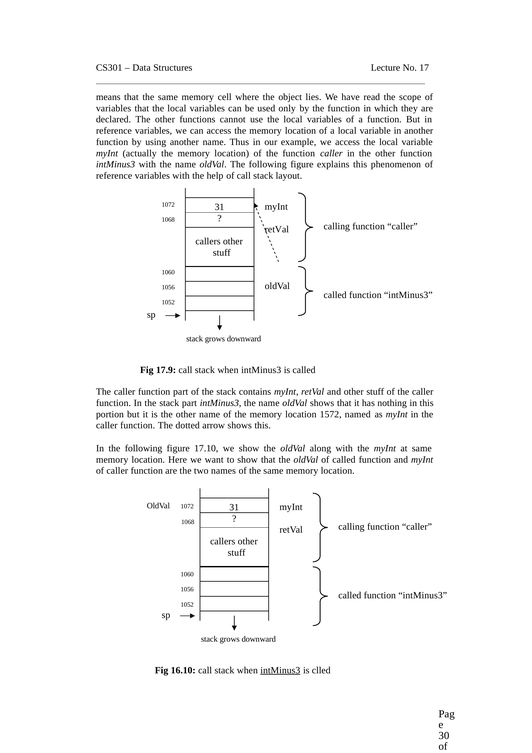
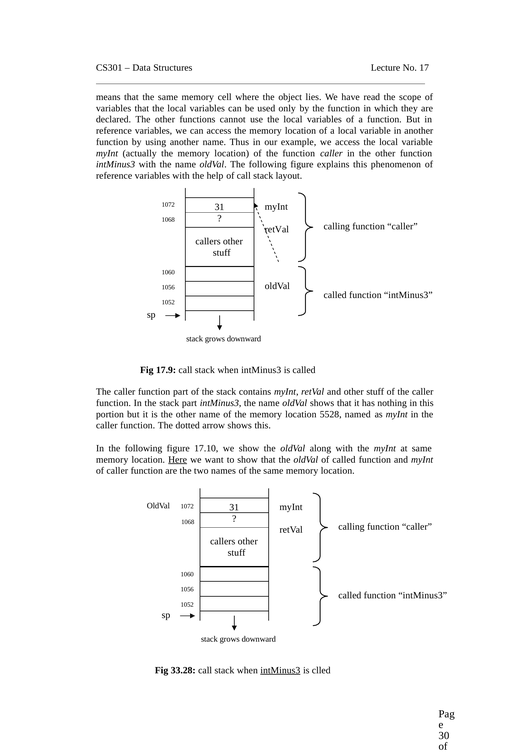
1572: 1572 -> 5528
Here underline: none -> present
16.10: 16.10 -> 33.28
